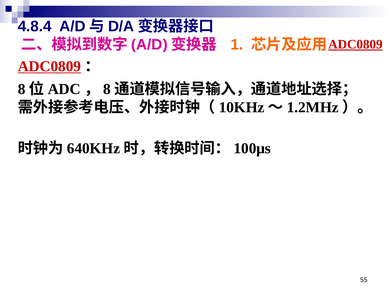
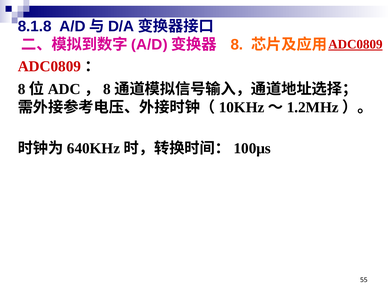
4.8.4: 4.8.4 -> 8.1.8
1 at (237, 45): 1 -> 8
ADC0809 at (49, 66) underline: present -> none
